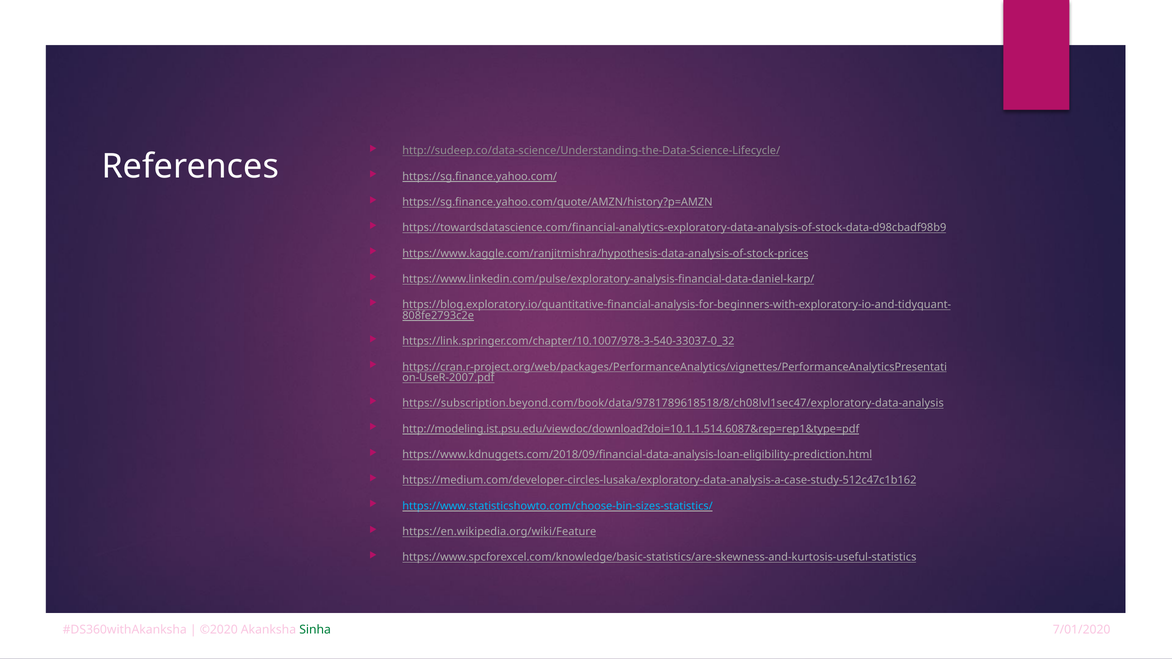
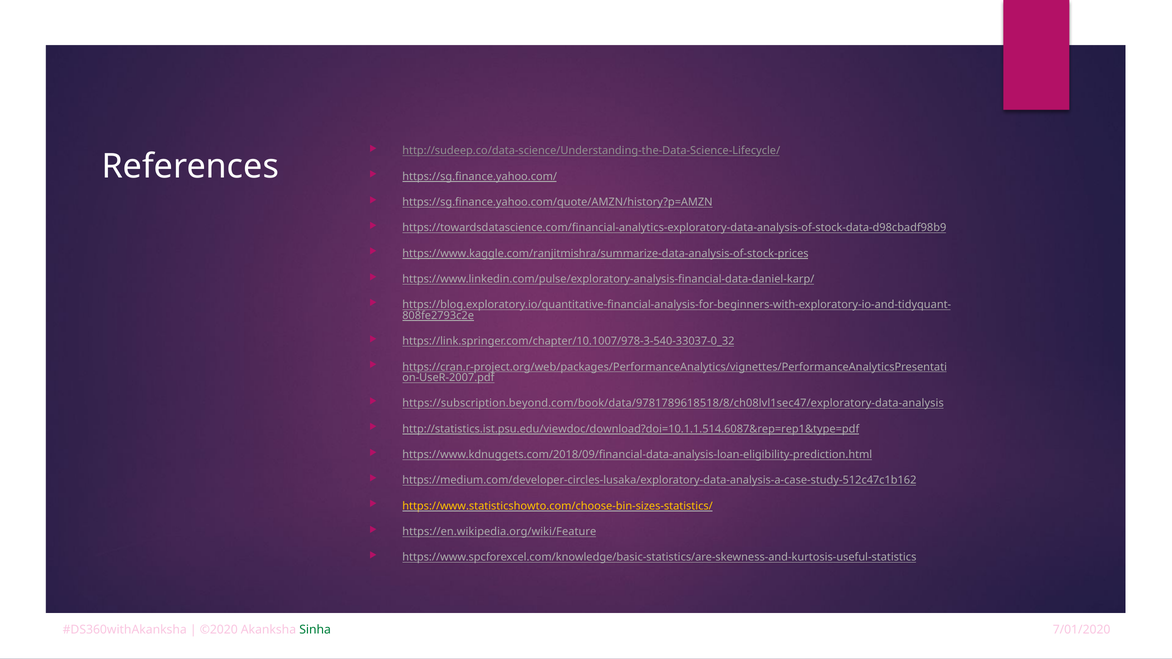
https://www.kaggle.com/ranjitmishra/hypothesis-data-analysis-of-stock-prices: https://www.kaggle.com/ranjitmishra/hypothesis-data-analysis-of-stock-prices -> https://www.kaggle.com/ranjitmishra/summarize-data-analysis-of-stock-prices
http://modeling.ist.psu.edu/viewdoc/download?doi=10.1.1.514.6087&rep=rep1&type=pdf: http://modeling.ist.psu.edu/viewdoc/download?doi=10.1.1.514.6087&rep=rep1&type=pdf -> http://statistics.ist.psu.edu/viewdoc/download?doi=10.1.1.514.6087&rep=rep1&type=pdf
https://www.statisticshowto.com/choose-bin-sizes-statistics/ colour: light blue -> yellow
